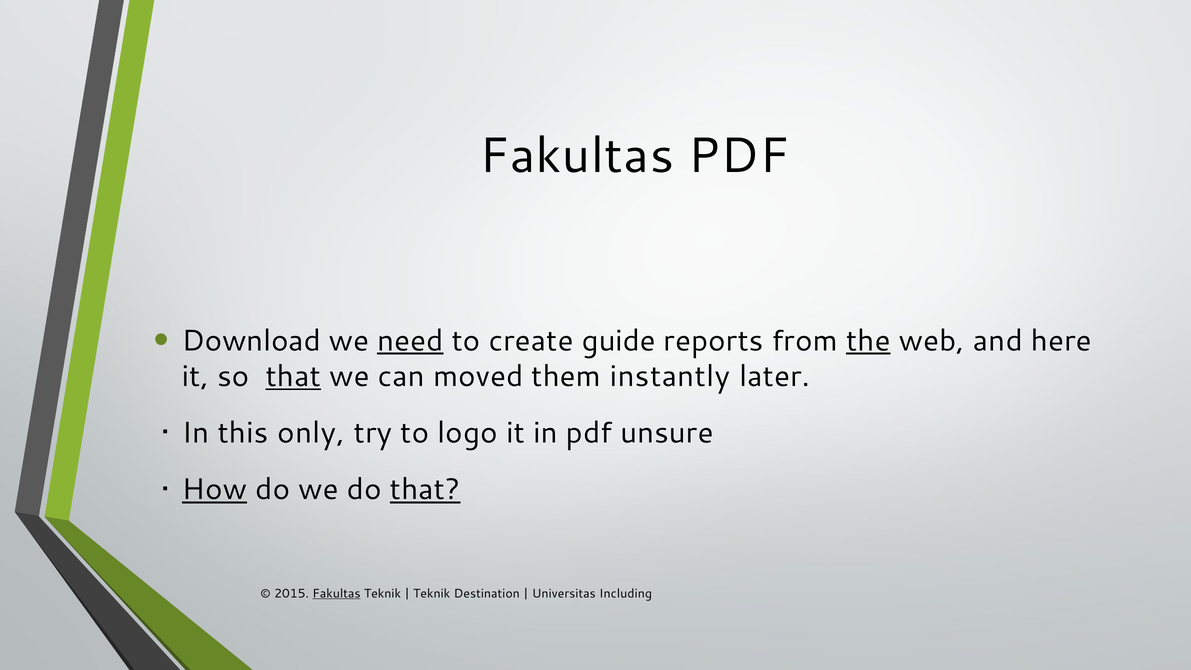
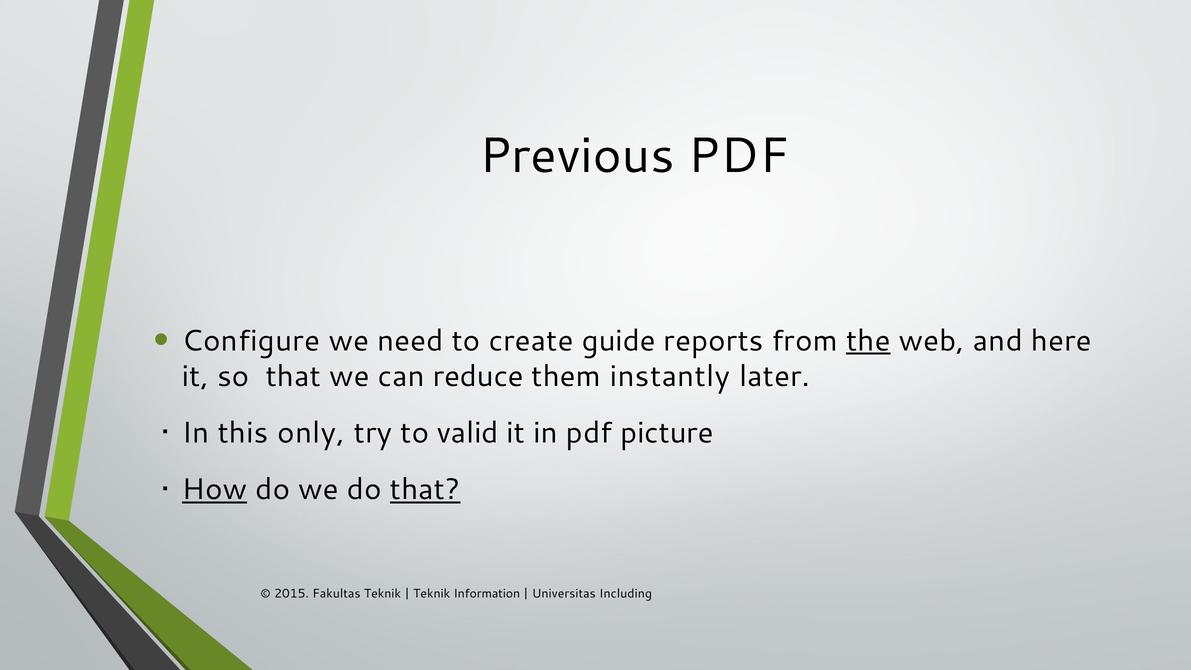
Fakultas at (577, 156): Fakultas -> Previous
Download: Download -> Configure
need underline: present -> none
that at (293, 376) underline: present -> none
moved: moved -> reduce
logo: logo -> valid
unsure: unsure -> picture
Fakultas at (336, 593) underline: present -> none
Destination: Destination -> Information
